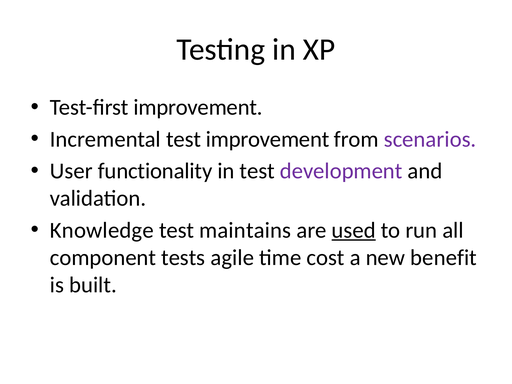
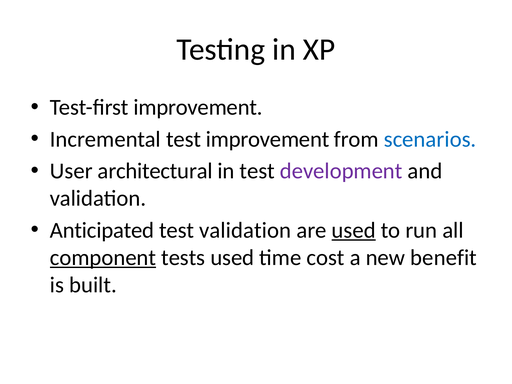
scenarios colour: purple -> blue
functionality: functionality -> architectural
Knowledge: Knowledge -> Anticipated
test maintains: maintains -> validation
component underline: none -> present
tests agile: agile -> used
